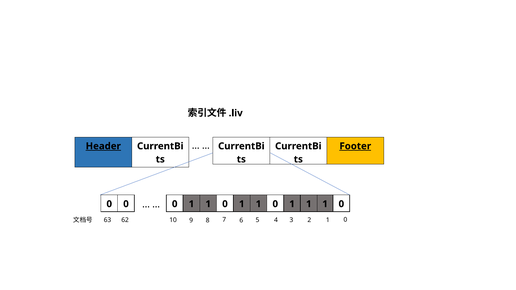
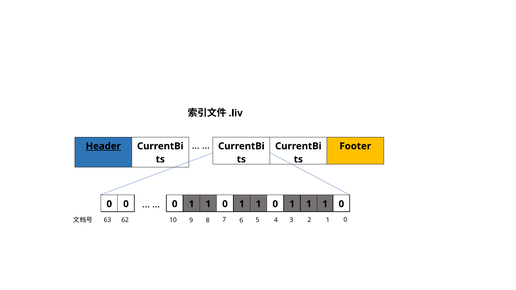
Footer underline: present -> none
